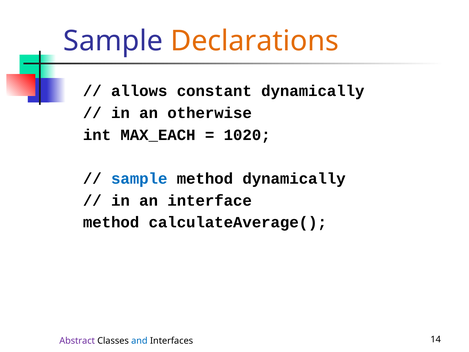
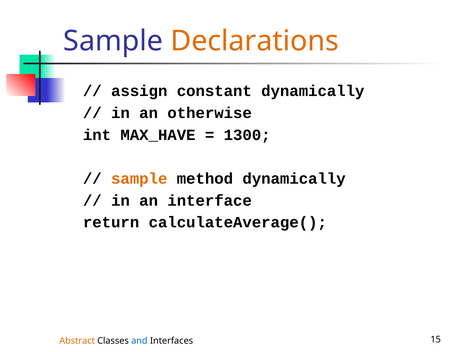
allows: allows -> assign
MAX_EACH: MAX_EACH -> MAX_HAVE
1020: 1020 -> 1300
sample at (139, 179) colour: blue -> orange
method at (111, 222): method -> return
Abstract colour: purple -> orange
14: 14 -> 15
